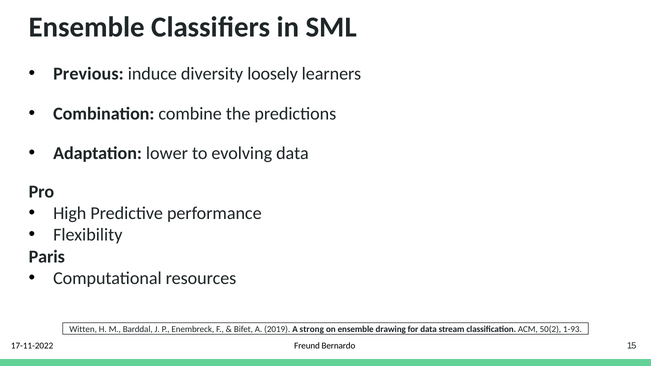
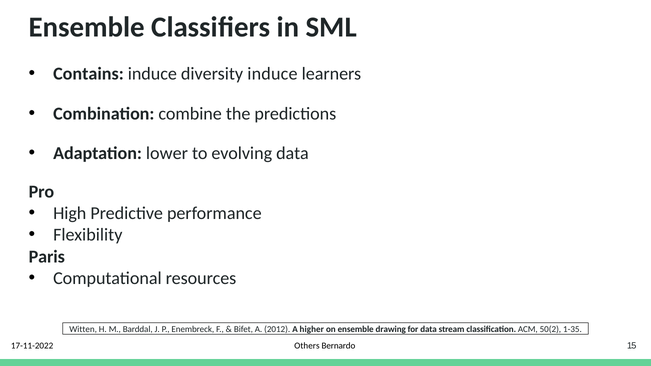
Previous: Previous -> Contains
diversity loosely: loosely -> induce
2019: 2019 -> 2012
strong: strong -> higher
1-93: 1-93 -> 1-35
Freund: Freund -> Others
